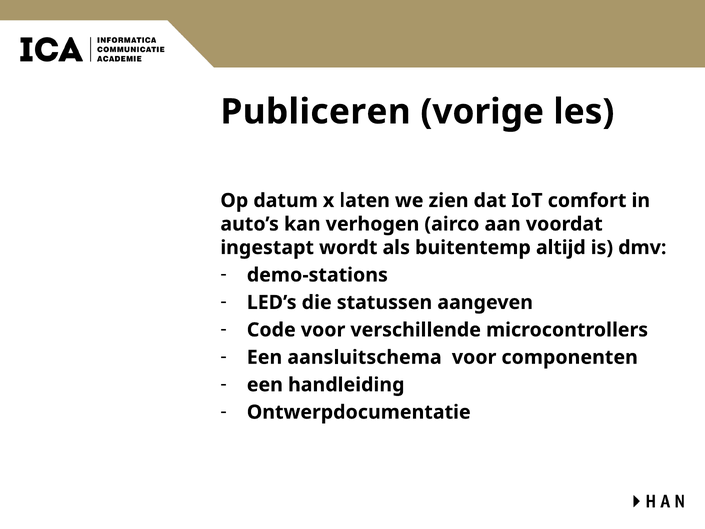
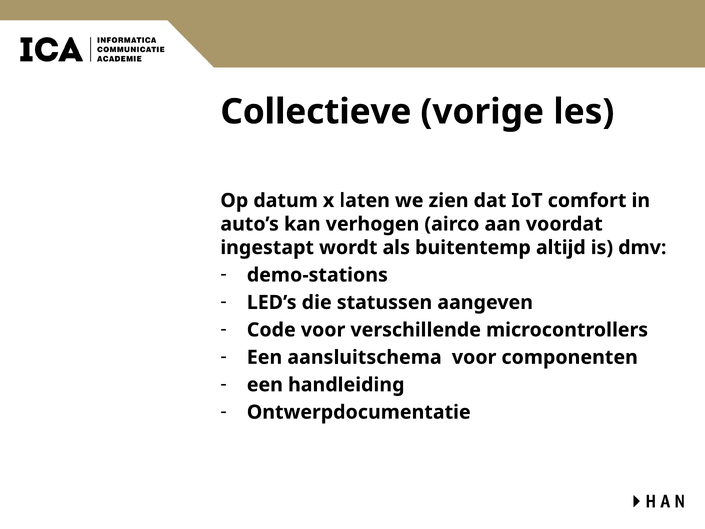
Publiceren: Publiceren -> Collectieve
